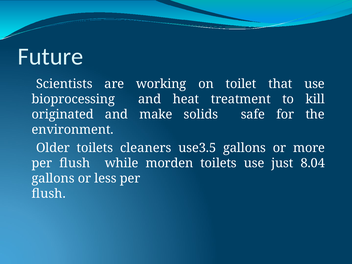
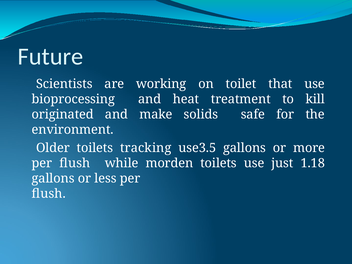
cleaners: cleaners -> tracking
8.04: 8.04 -> 1.18
